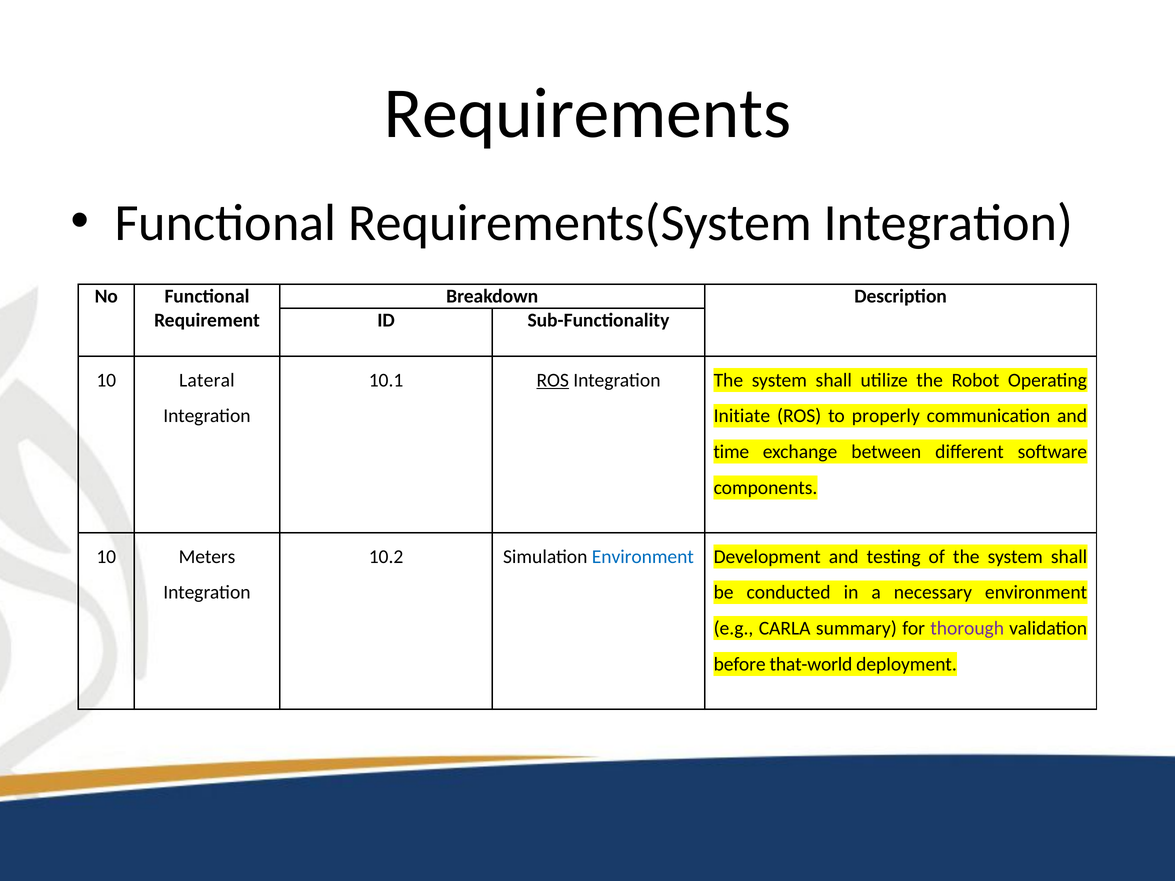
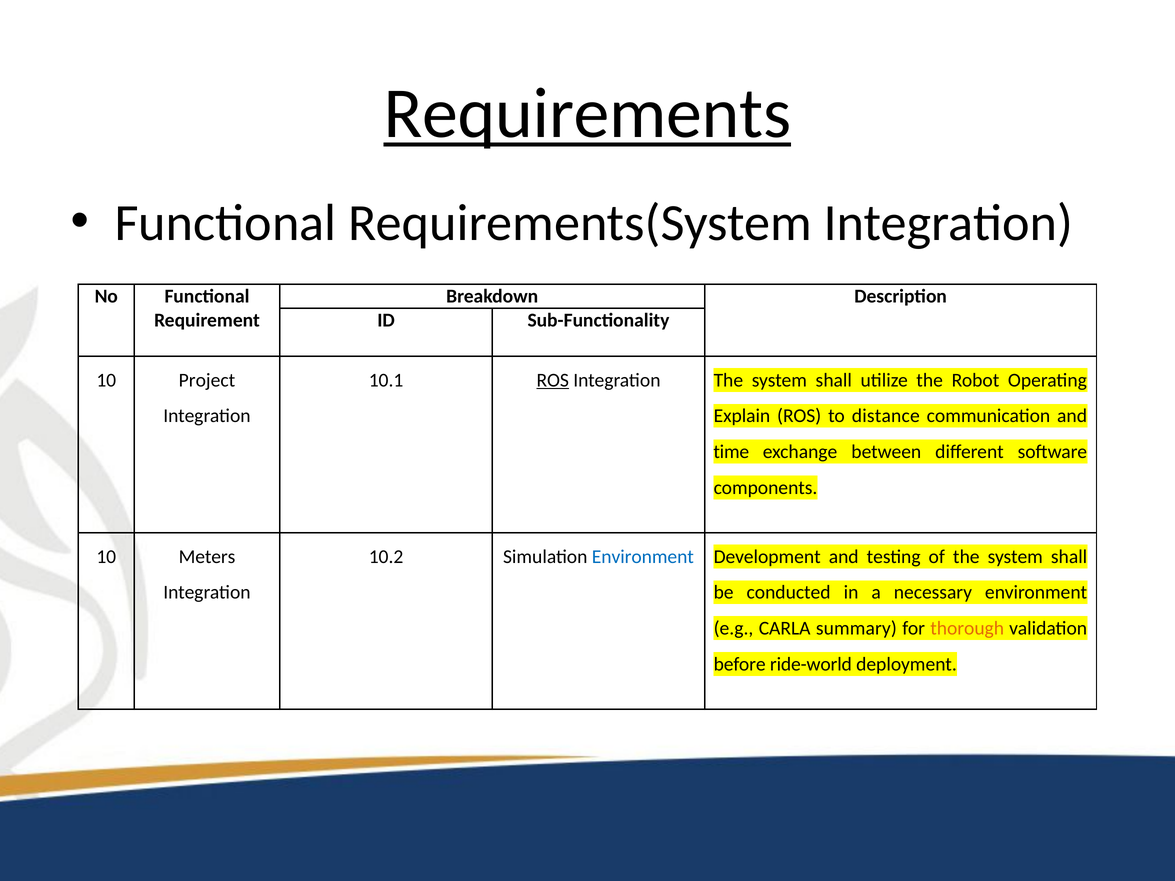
Requirements underline: none -> present
Lateral: Lateral -> Project
Initiate: Initiate -> Explain
properly: properly -> distance
thorough colour: purple -> orange
that-world: that-world -> ride-world
